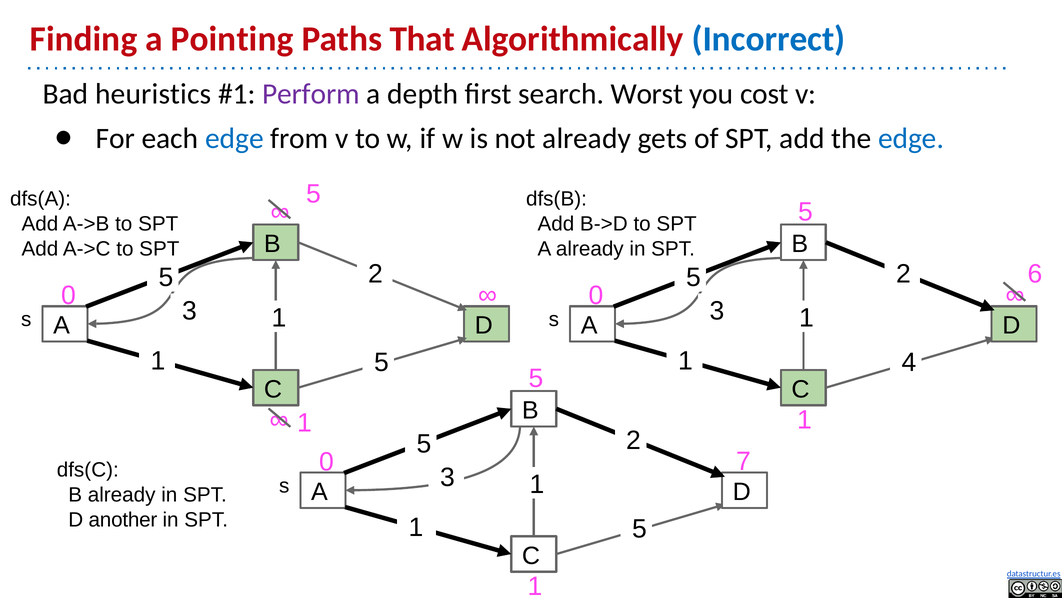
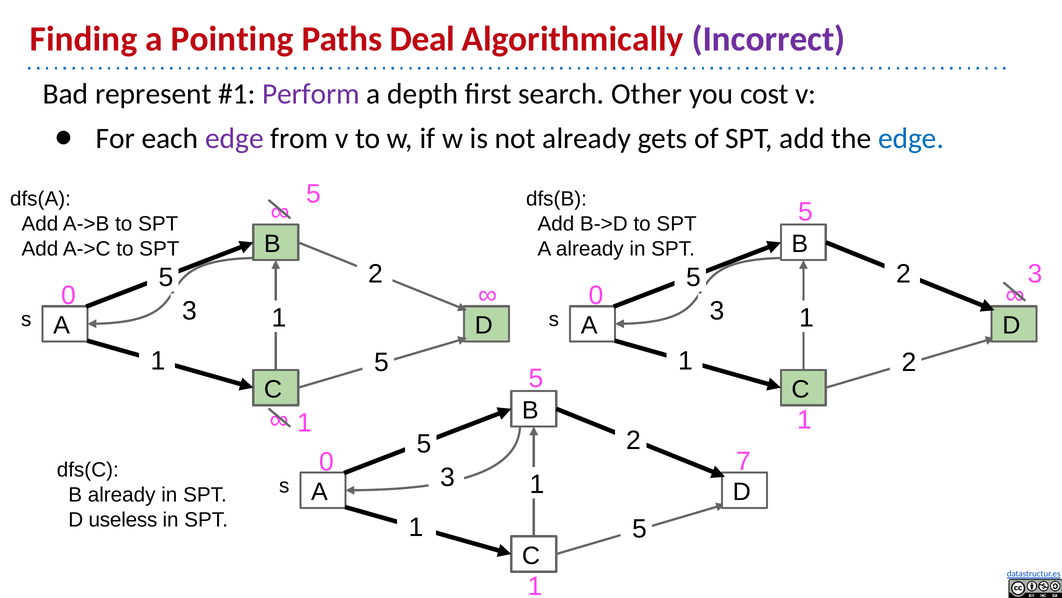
That: That -> Deal
Incorrect colour: blue -> purple
heuristics: heuristics -> represent
Worst: Worst -> Other
edge at (234, 138) colour: blue -> purple
2 6: 6 -> 3
1 4: 4 -> 2
another: another -> useless
